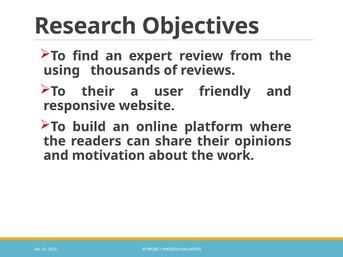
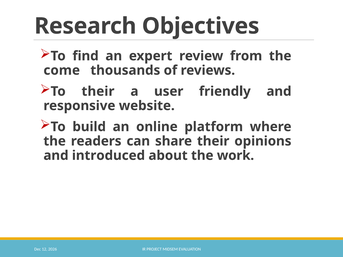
using: using -> come
motivation: motivation -> introduced
